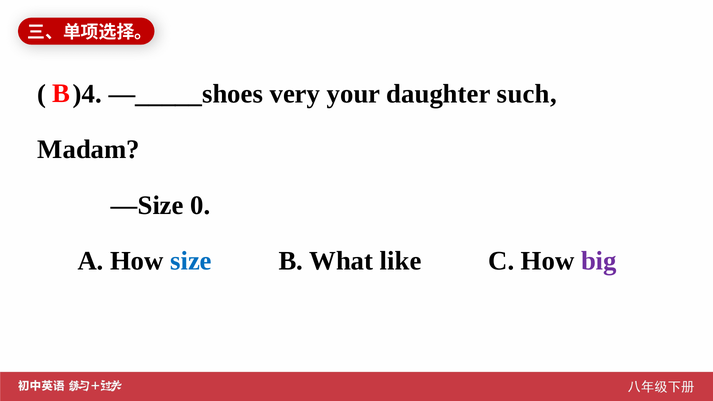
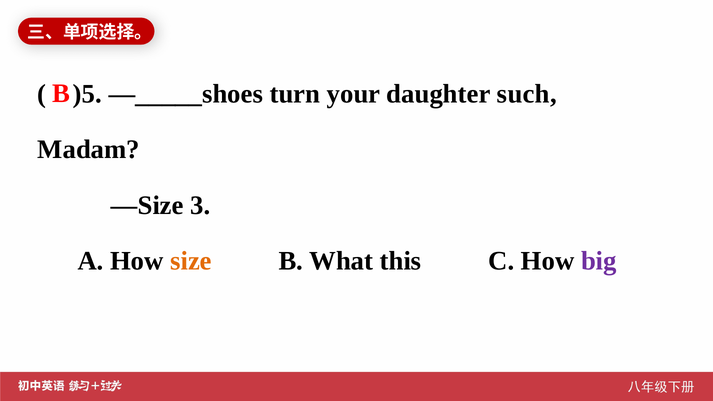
)4: )4 -> )5
very: very -> turn
0: 0 -> 3
size colour: blue -> orange
like: like -> this
